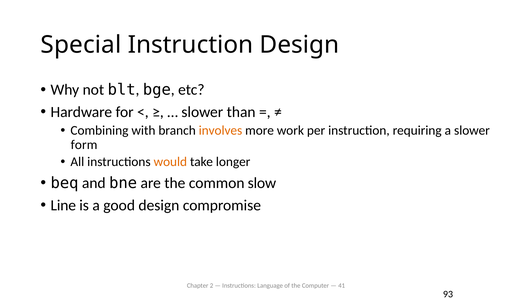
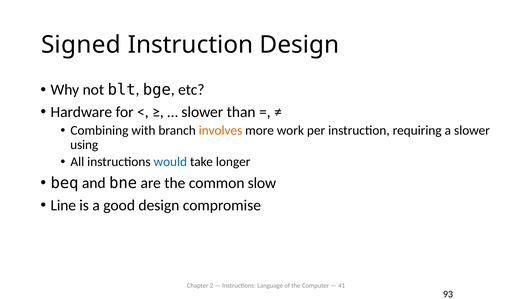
Special: Special -> Signed
form: form -> using
would colour: orange -> blue
